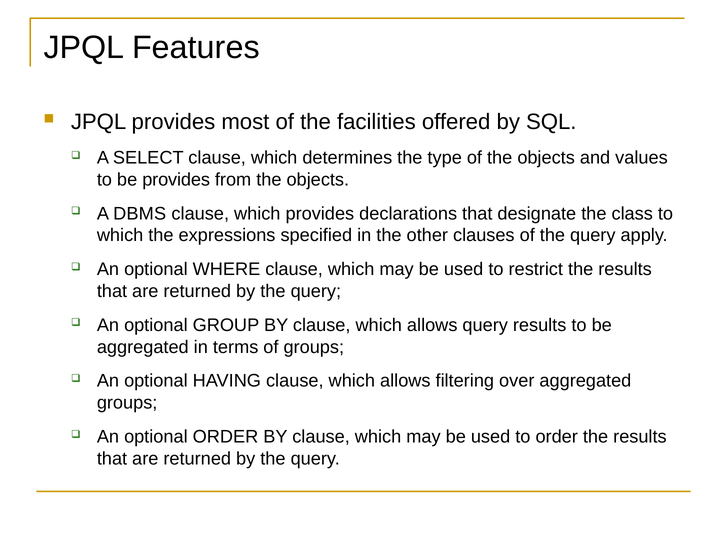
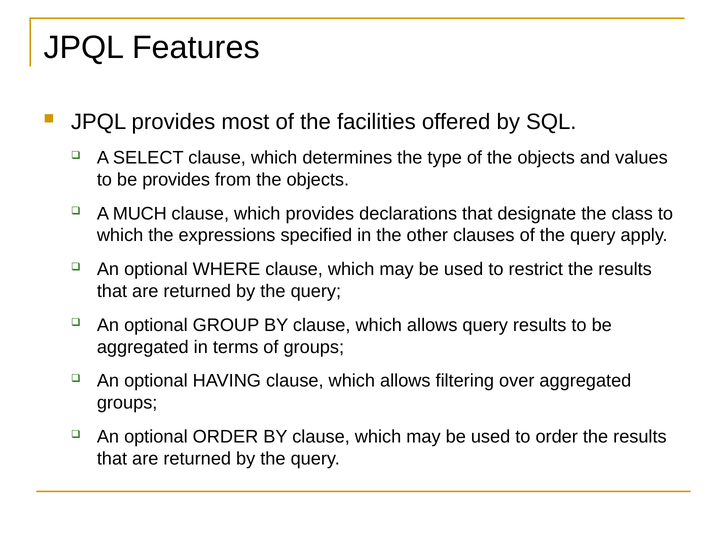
DBMS: DBMS -> MUCH
